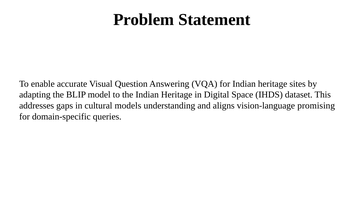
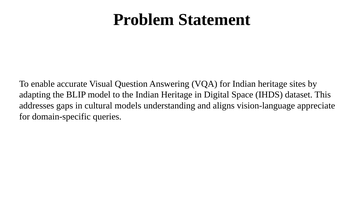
promising: promising -> appreciate
